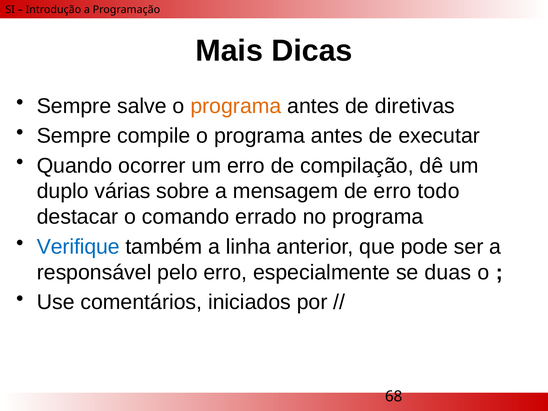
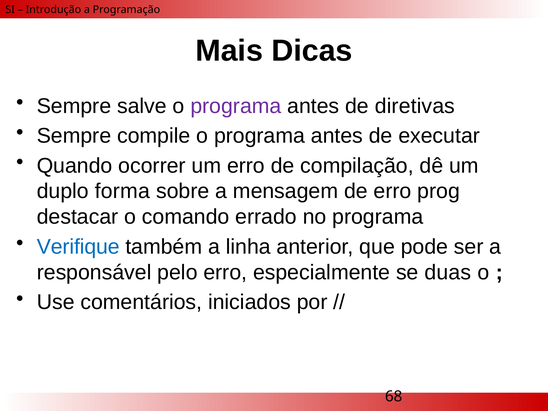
programa at (236, 106) colour: orange -> purple
várias: várias -> forma
todo: todo -> prog
